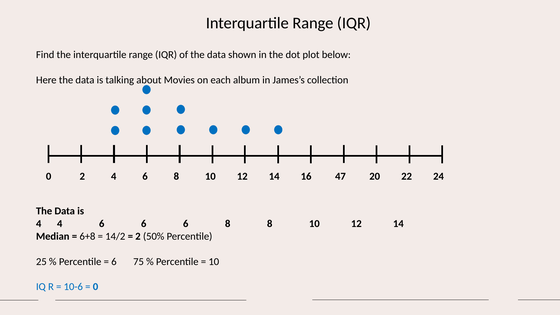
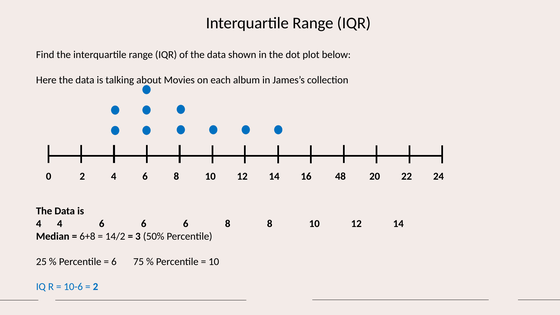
47: 47 -> 48
2 at (138, 236): 2 -> 3
0 at (96, 287): 0 -> 2
